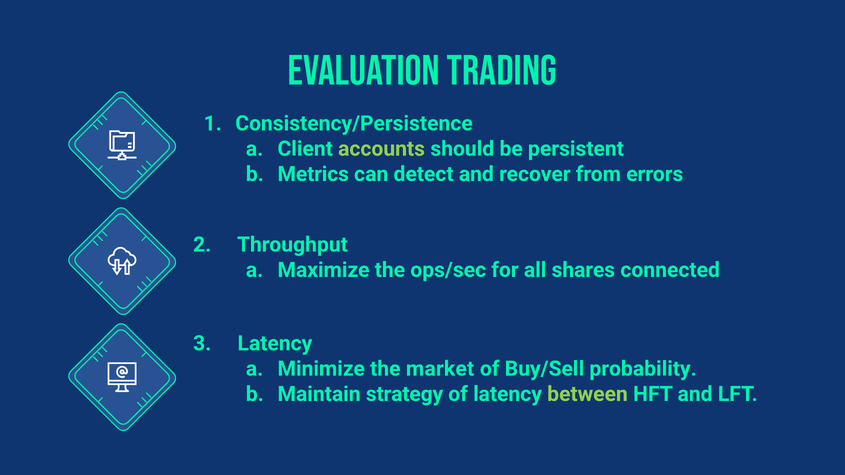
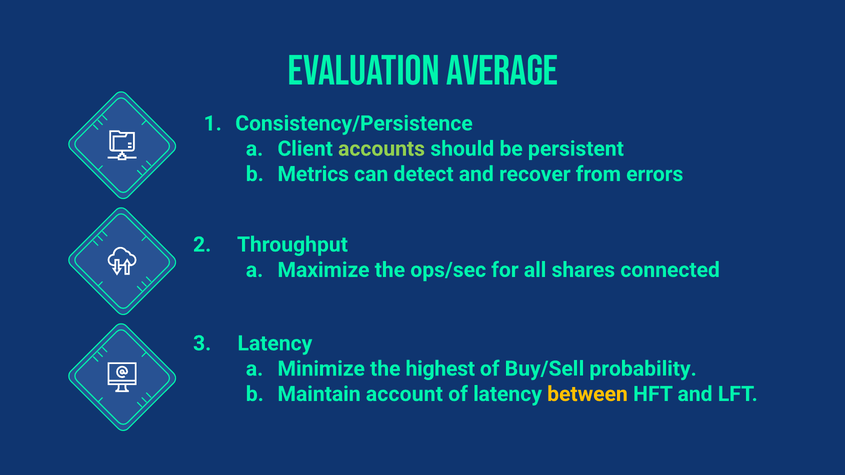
Trading: Trading -> Average
market: market -> highest
strategy: strategy -> account
between colour: light green -> yellow
